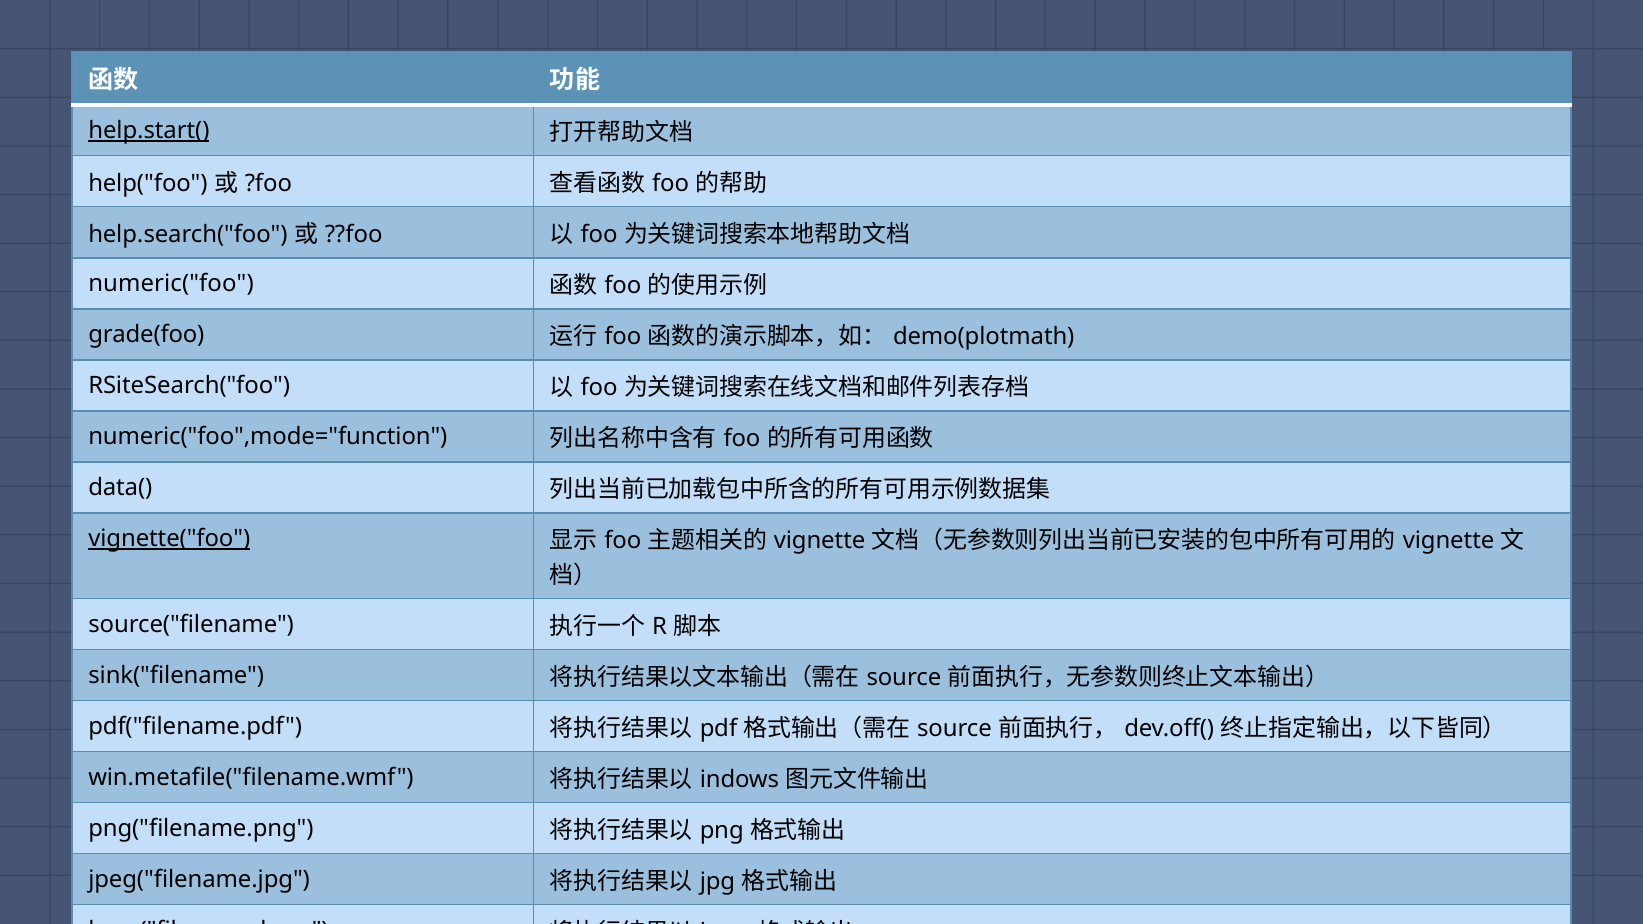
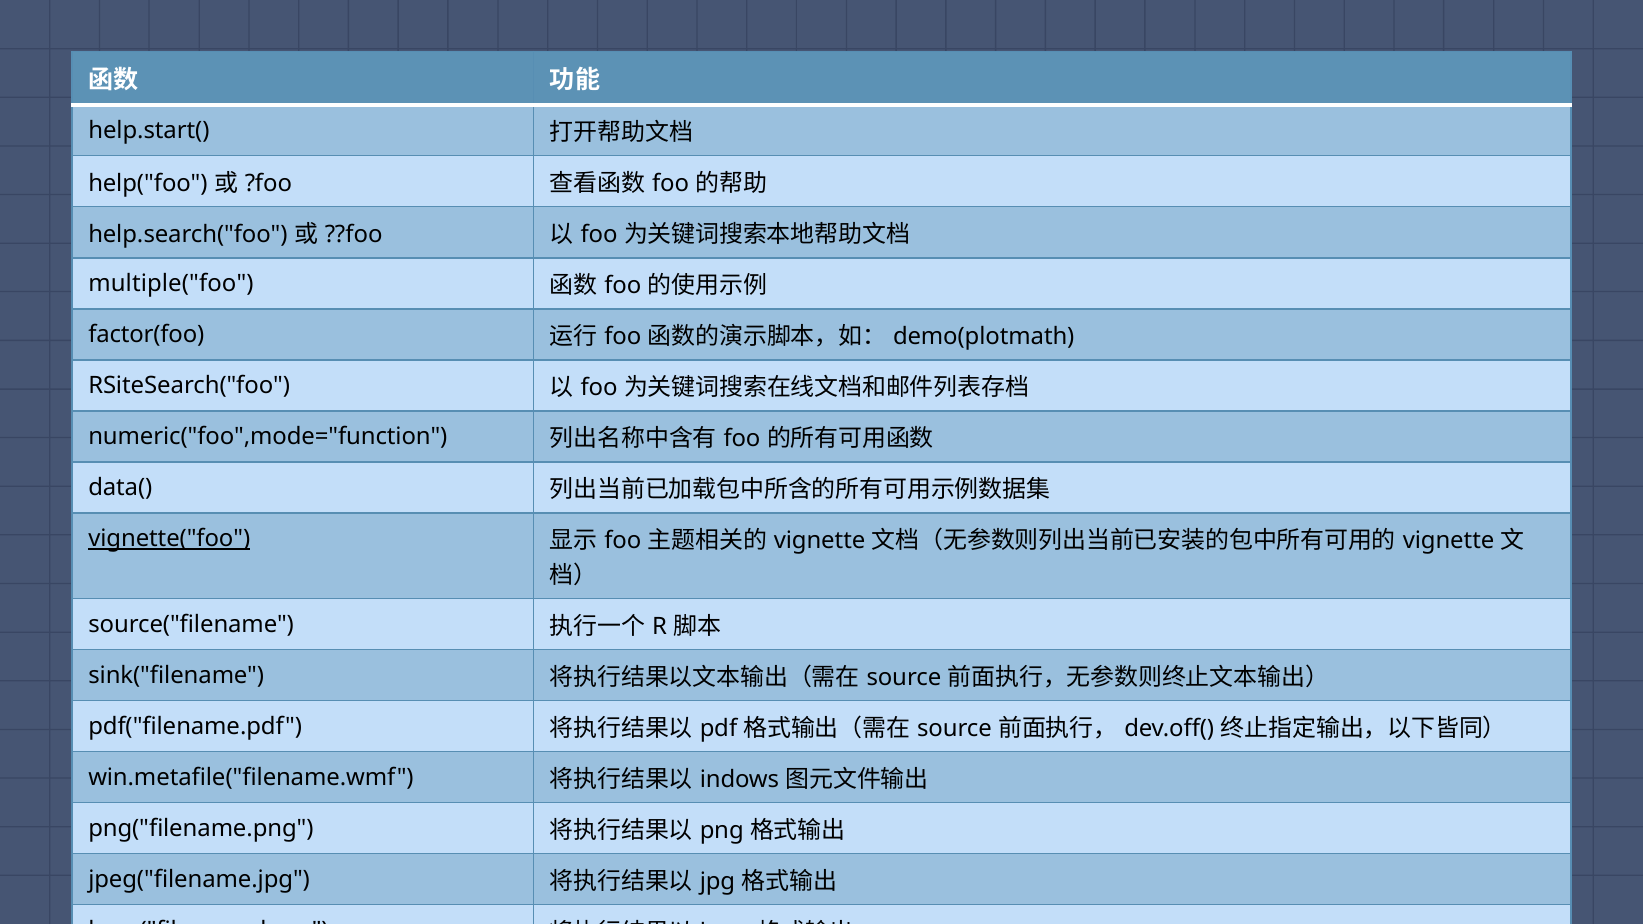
help.start( underline: present -> none
numeric("foo: numeric("foo -> multiple("foo
grade(foo: grade(foo -> factor(foo
